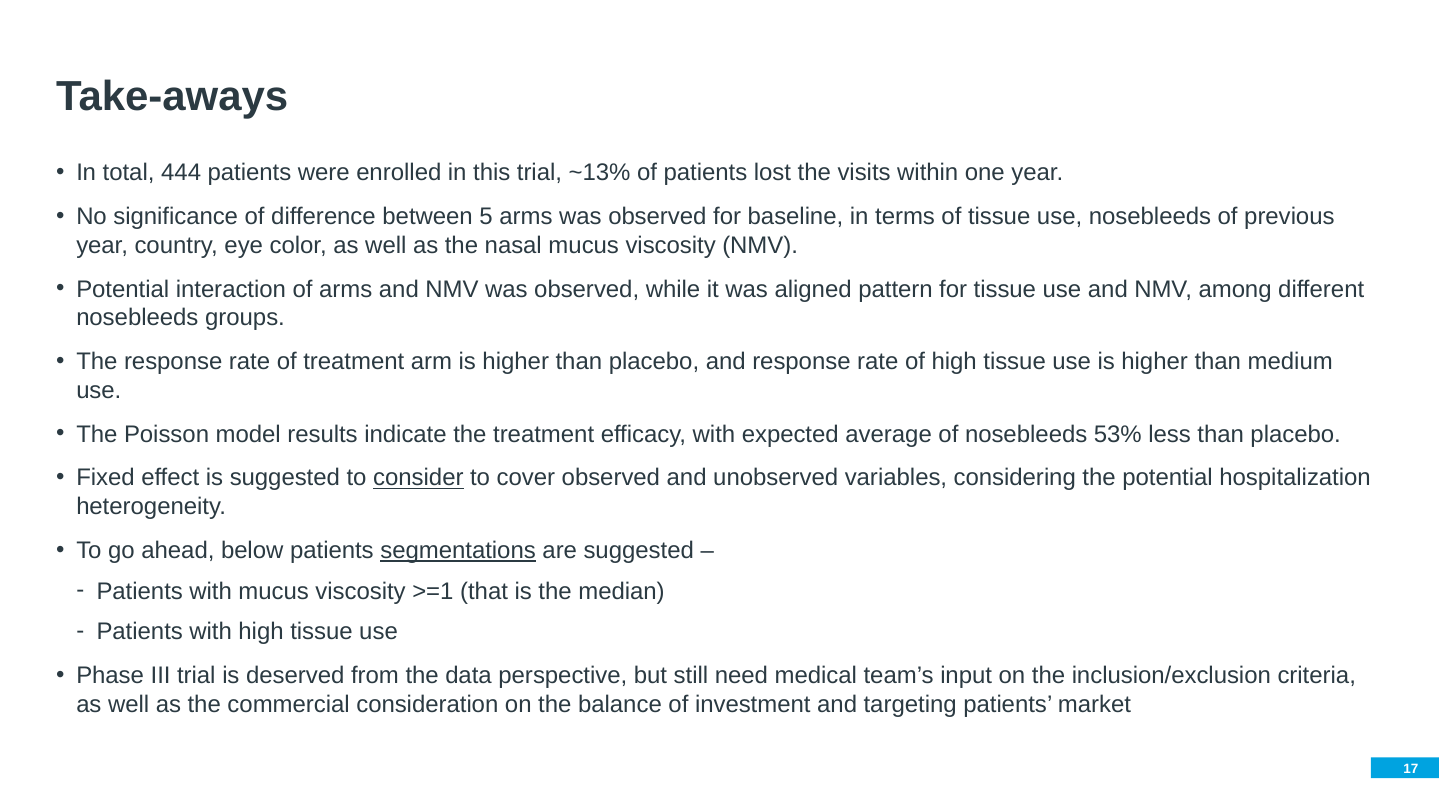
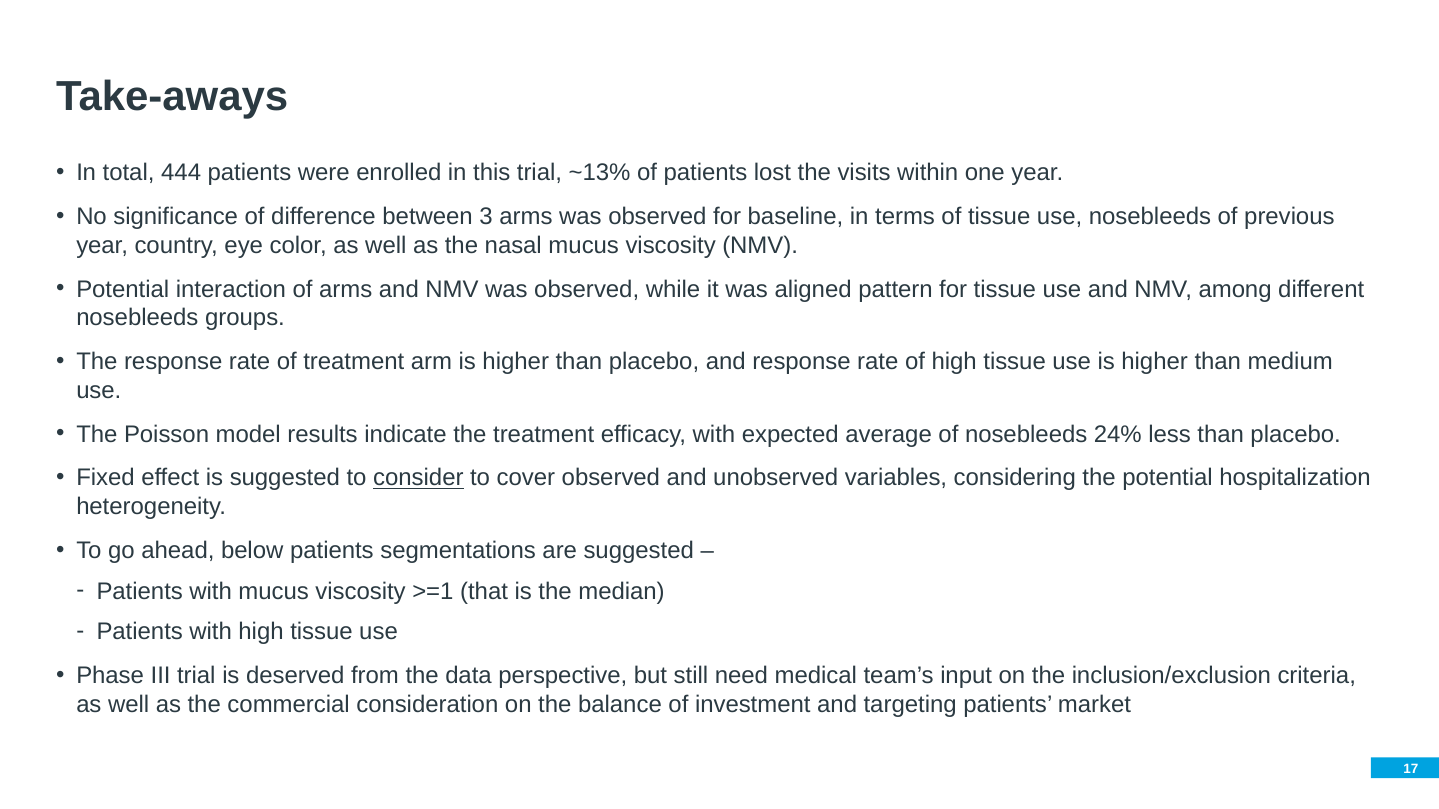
5: 5 -> 3
53%: 53% -> 24%
segmentations underline: present -> none
